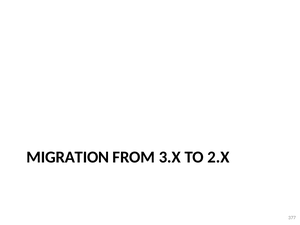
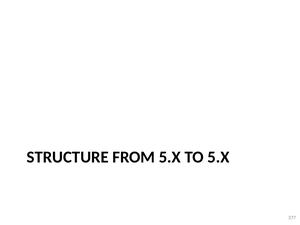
MIGRATION: MIGRATION -> STRUCTURE
FROM 3.X: 3.X -> 5.X
TO 2.X: 2.X -> 5.X
